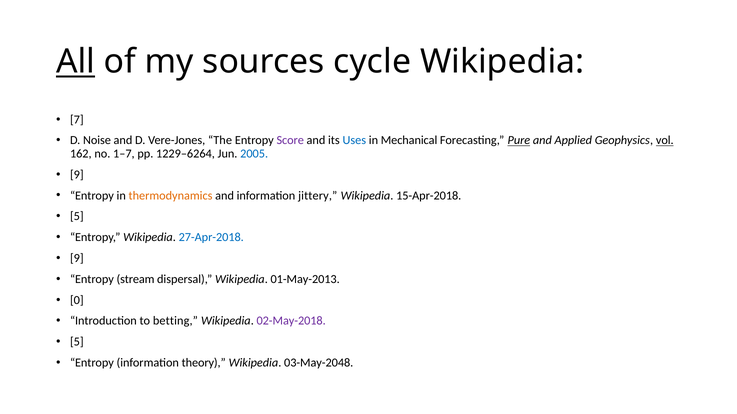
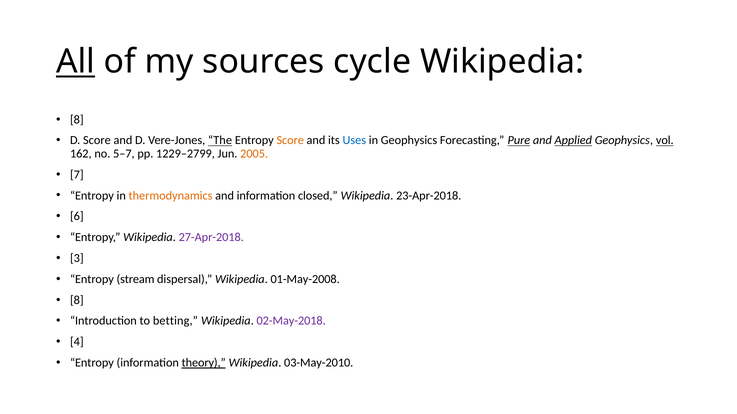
7 at (77, 120): 7 -> 8
D Noise: Noise -> Score
The underline: none -> present
Score at (290, 141) colour: purple -> orange
in Mechanical: Mechanical -> Geophysics
Applied underline: none -> present
1–7: 1–7 -> 5–7
1229–6264: 1229–6264 -> 1229–2799
2005 colour: blue -> orange
9 at (77, 175): 9 -> 7
jittery: jittery -> closed
15-Apr-2018: 15-Apr-2018 -> 23-Apr-2018
5 at (77, 217): 5 -> 6
27-Apr-2018 colour: blue -> purple
9 at (77, 259): 9 -> 3
01-May-2013: 01-May-2013 -> 01-May-2008
0 at (77, 300): 0 -> 8
5 at (77, 342): 5 -> 4
theory underline: none -> present
03-May-2048: 03-May-2048 -> 03-May-2010
